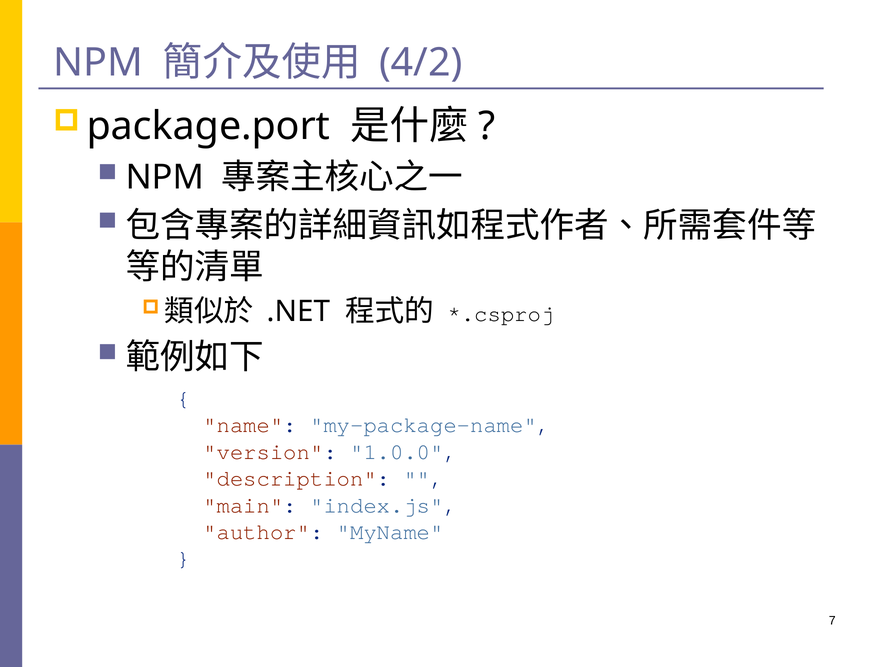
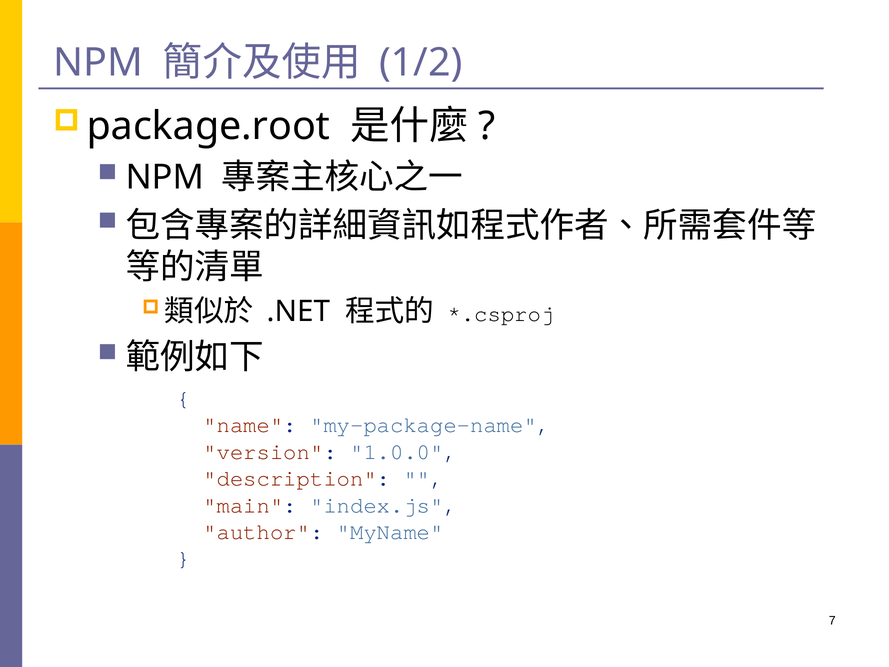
4/2: 4/2 -> 1/2
package.port: package.port -> package.root
